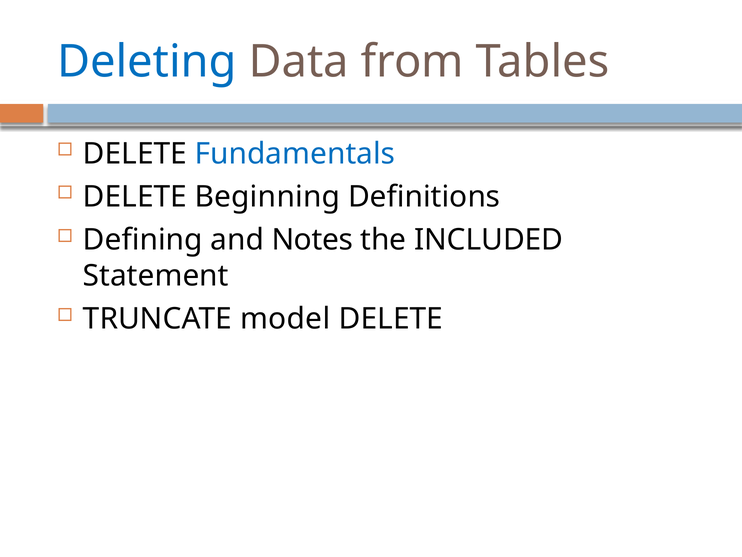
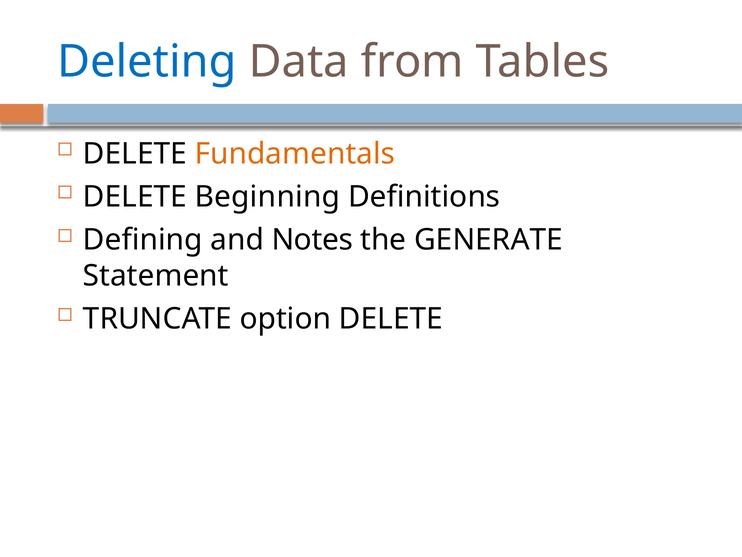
Fundamentals colour: blue -> orange
INCLUDED: INCLUDED -> GENERATE
model: model -> option
